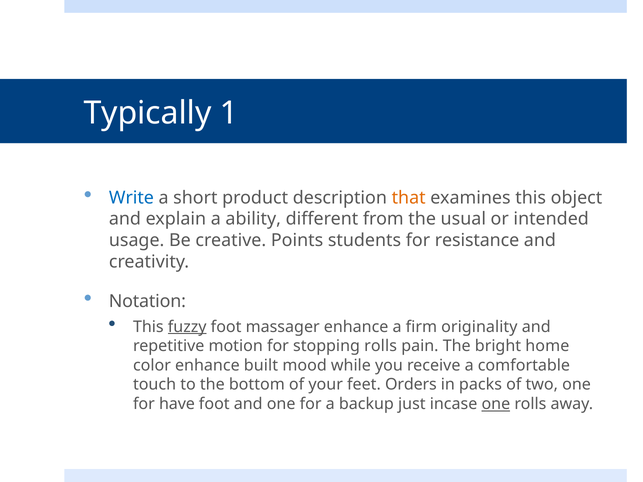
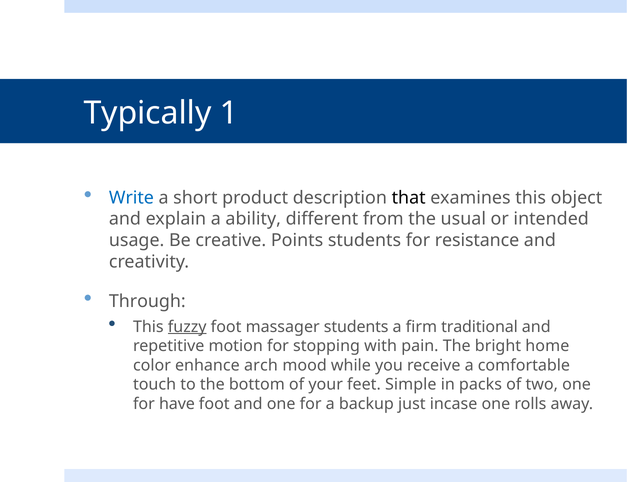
that colour: orange -> black
Notation: Notation -> Through
massager enhance: enhance -> students
originality: originality -> traditional
stopping rolls: rolls -> with
built: built -> arch
Orders: Orders -> Simple
one at (496, 404) underline: present -> none
